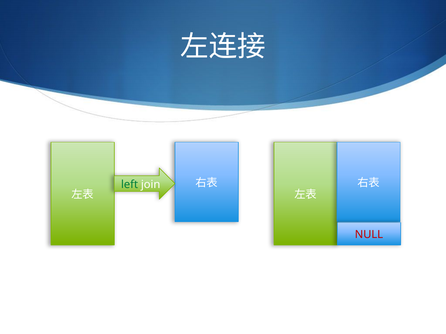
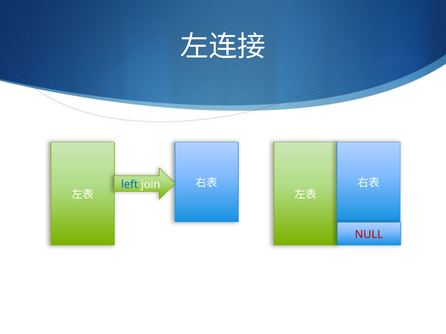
left colour: green -> blue
